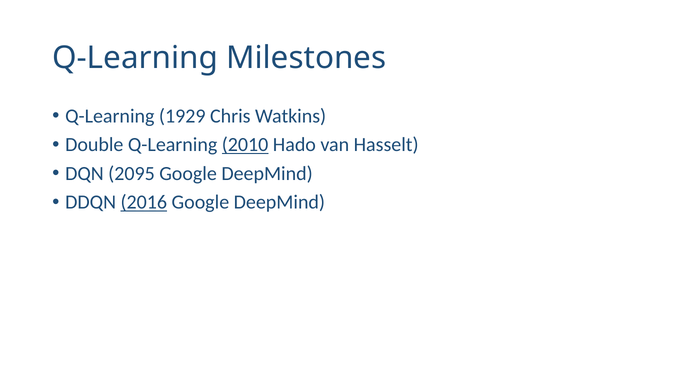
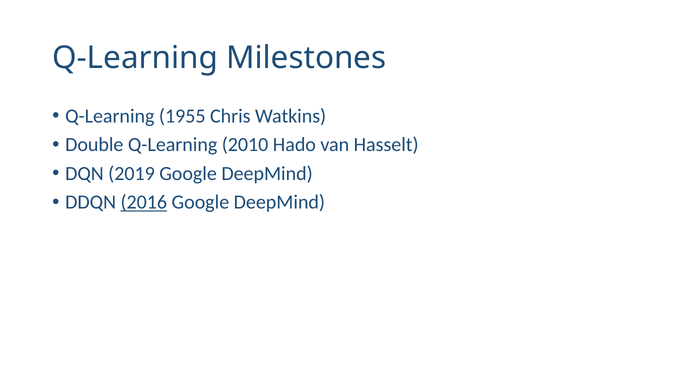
1929: 1929 -> 1955
2010 underline: present -> none
2095: 2095 -> 2019
